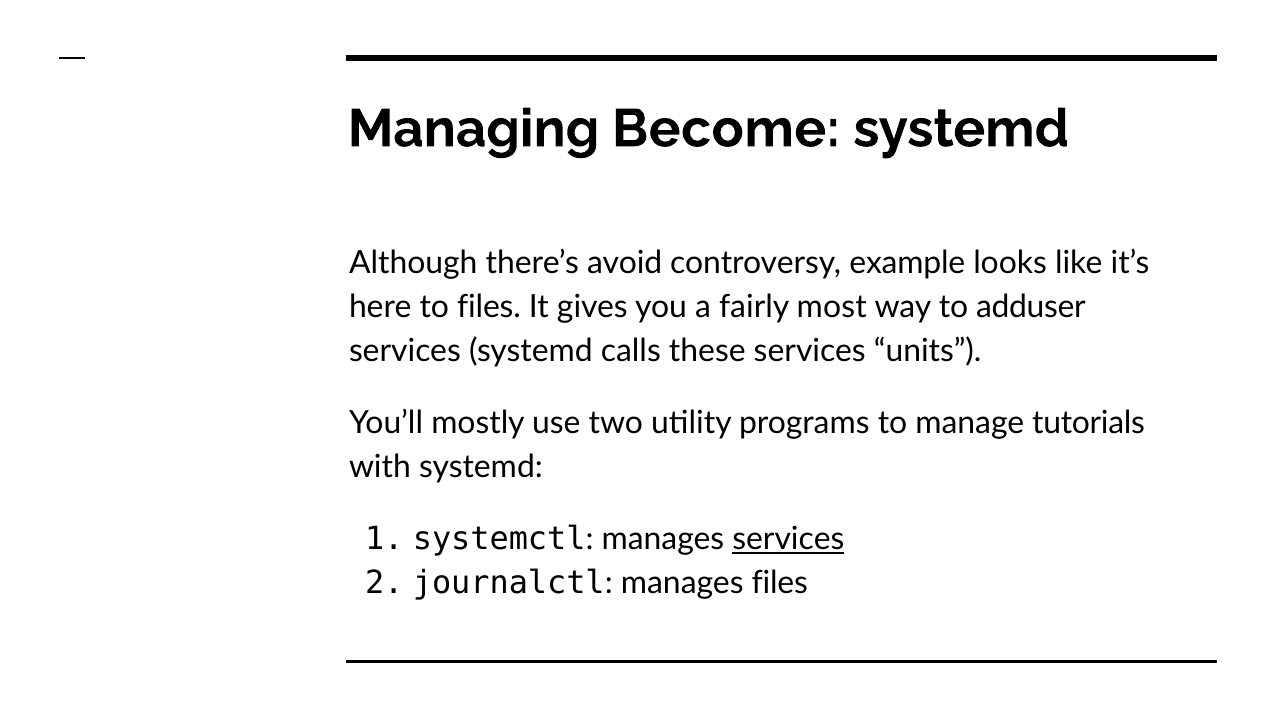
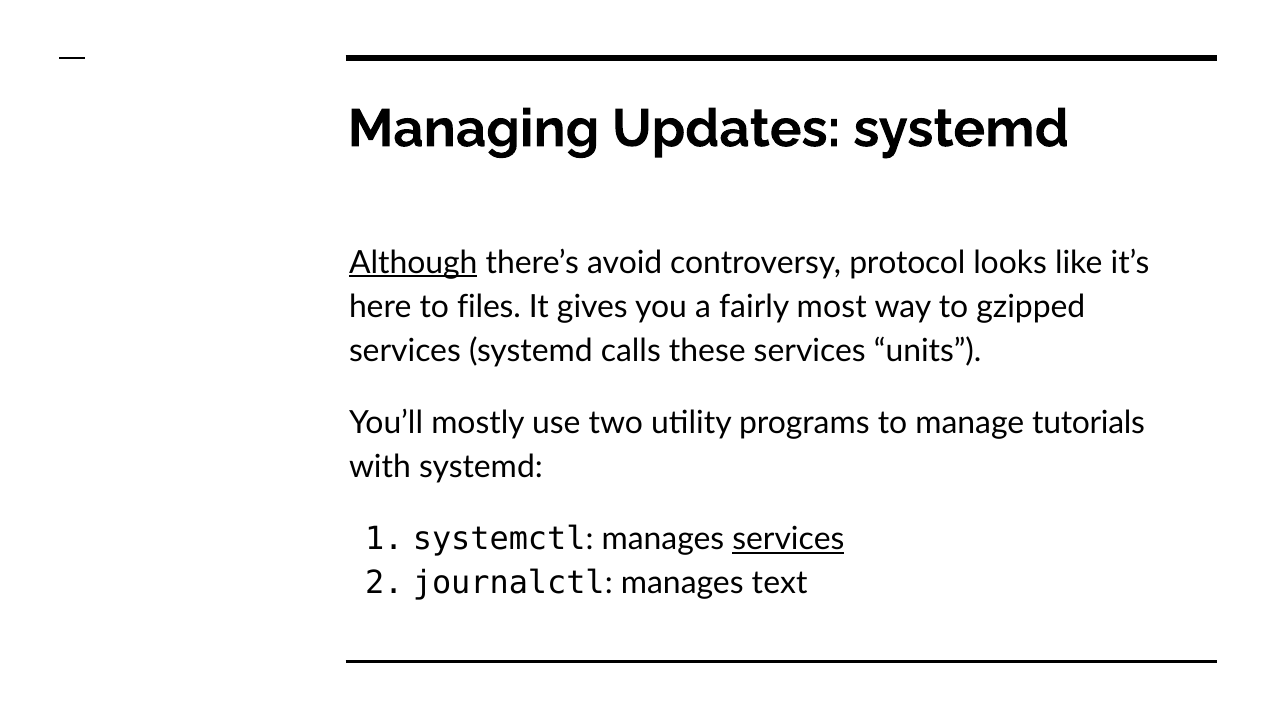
Become: Become -> Updates
Although underline: none -> present
example: example -> protocol
adduser: adduser -> gzipped
manages files: files -> text
